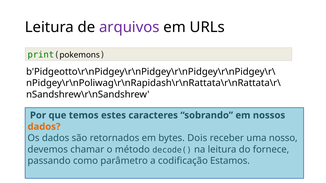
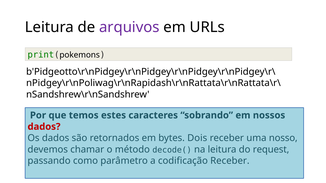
dados at (44, 127) colour: orange -> red
fornece: fornece -> request
codificação Estamos: Estamos -> Receber
